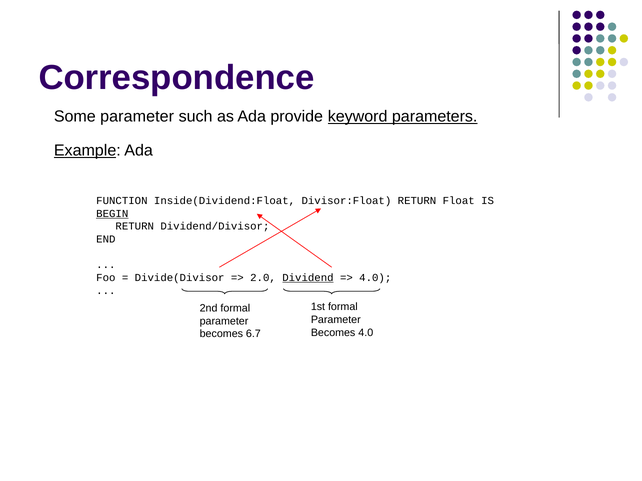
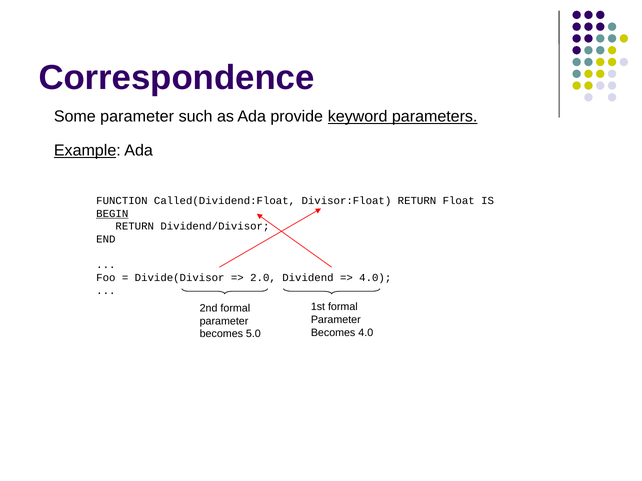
Inside(Dividend:Float: Inside(Dividend:Float -> Called(Dividend:Float
Dividend underline: present -> none
6.7: 6.7 -> 5.0
